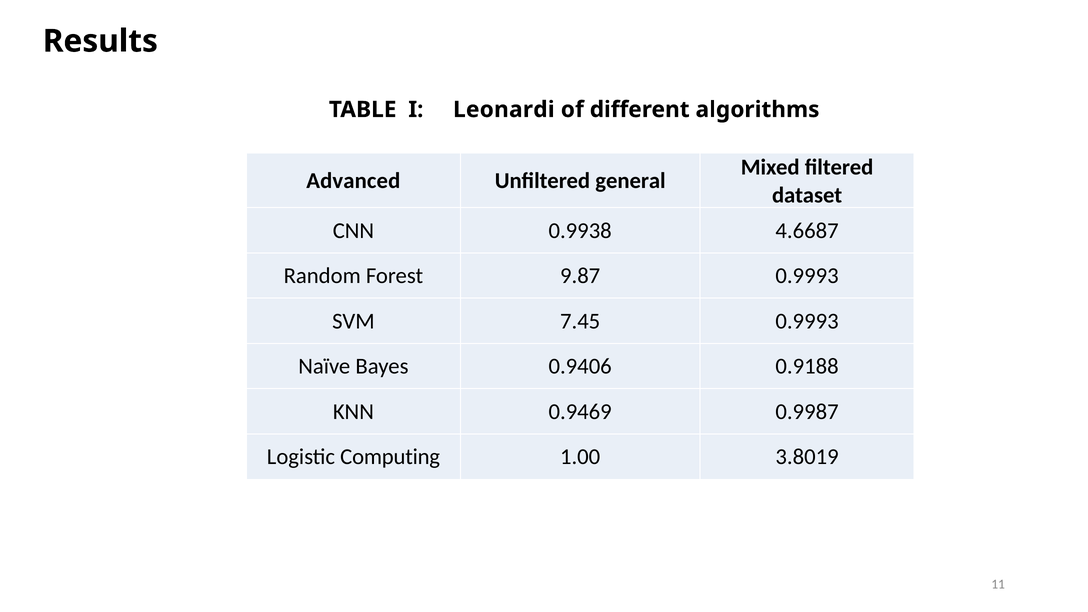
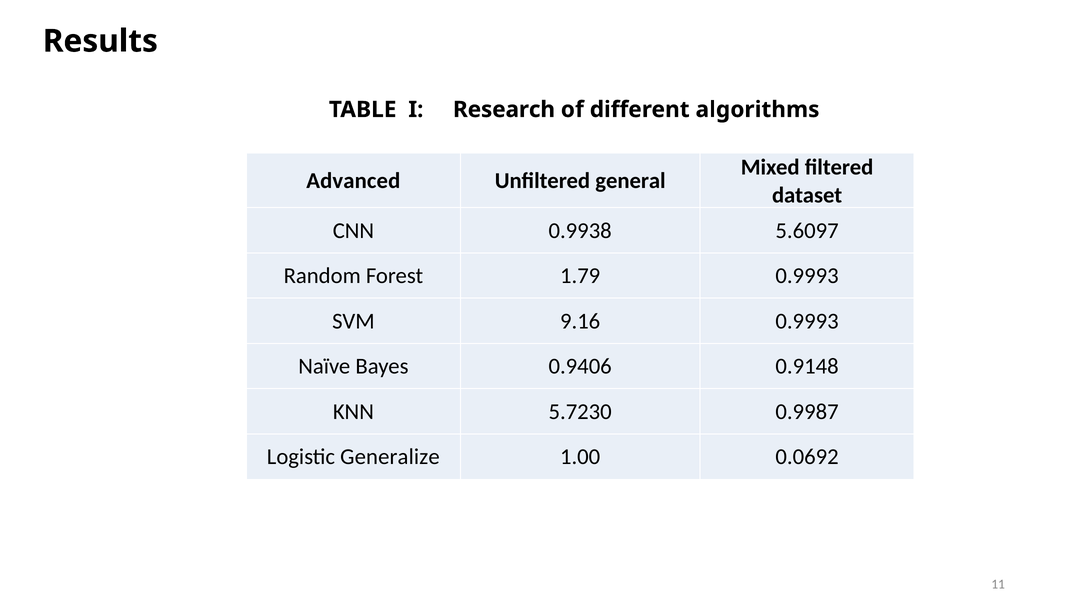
Leonardi: Leonardi -> Research
4.6687: 4.6687 -> 5.6097
9.87: 9.87 -> 1.79
7.45: 7.45 -> 9.16
0.9188: 0.9188 -> 0.9148
0.9469: 0.9469 -> 5.7230
Computing: Computing -> Generalize
3.8019: 3.8019 -> 0.0692
